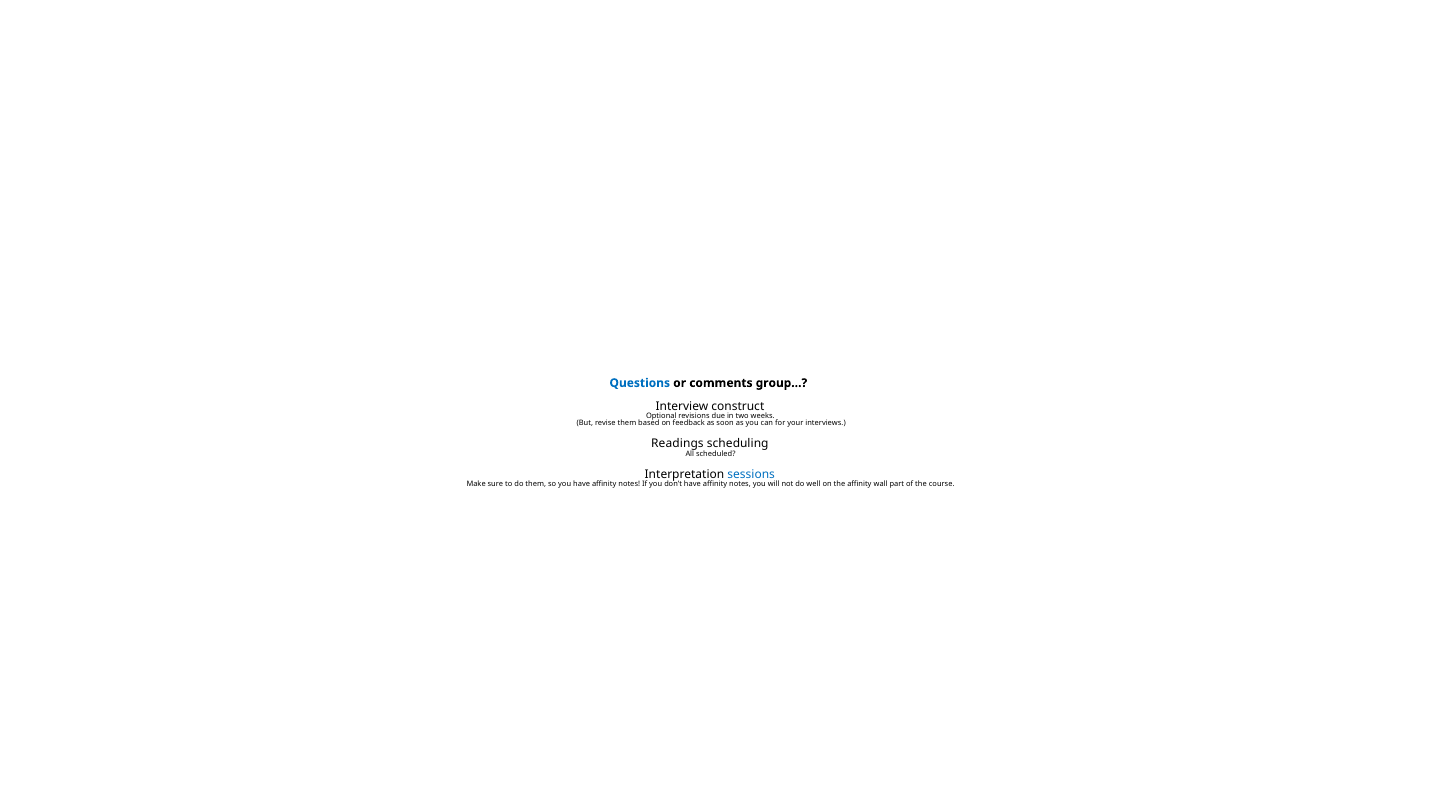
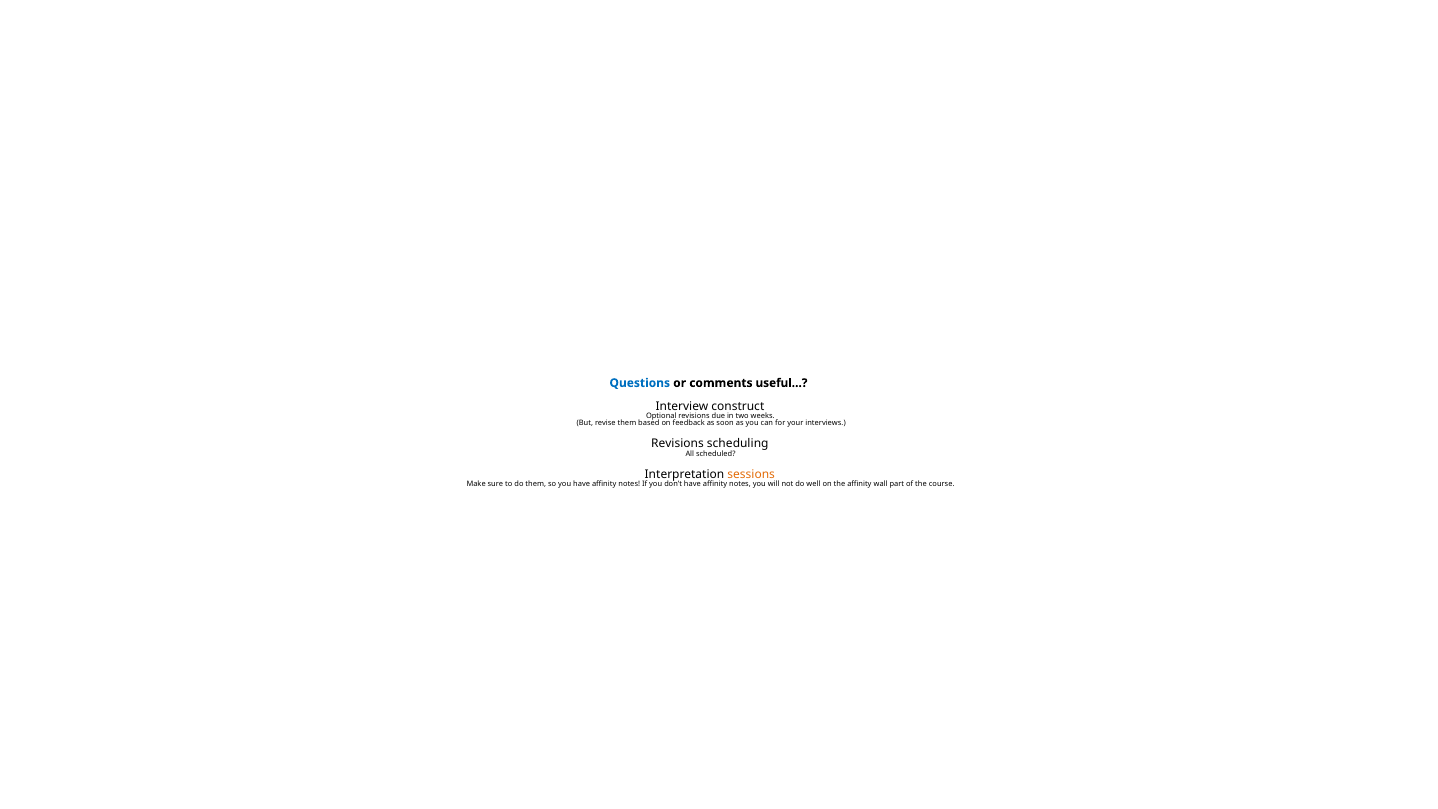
group…: group… -> useful…
Readings at (677, 444): Readings -> Revisions
sessions colour: blue -> orange
